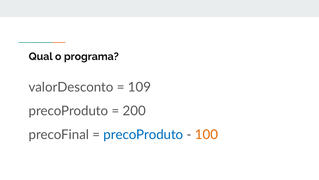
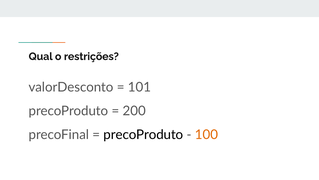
programa: programa -> restrições
109: 109 -> 101
precoProduto at (143, 134) colour: blue -> black
